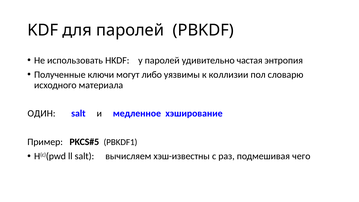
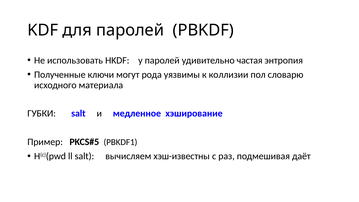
либо: либо -> рода
ОДИН: ОДИН -> ГУБКИ
чего: чего -> даёт
